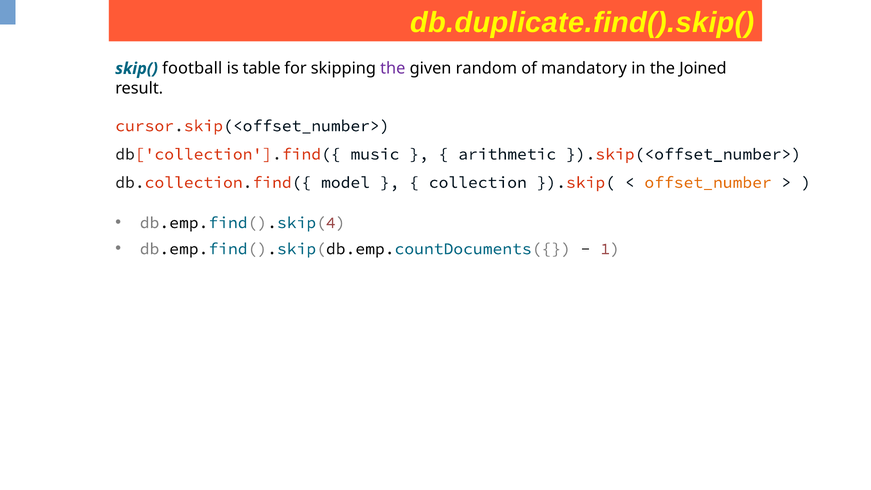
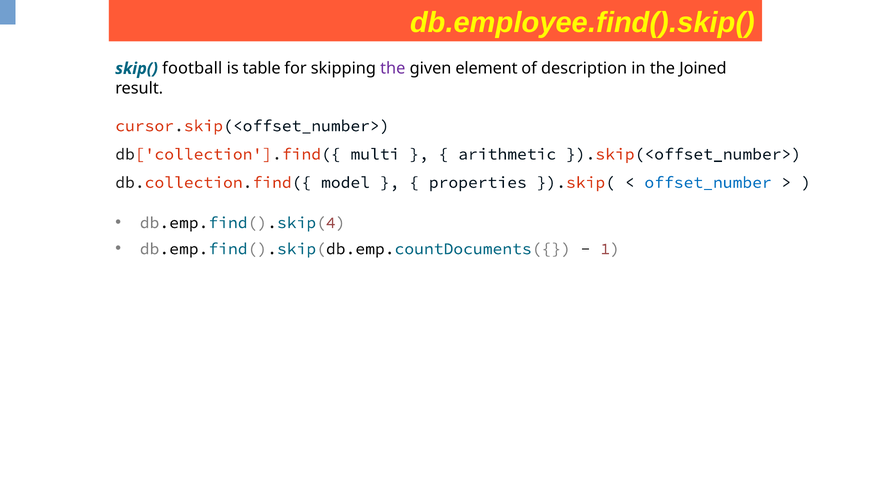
db.duplicate.find().skip(: db.duplicate.find().skip( -> db.employee.find().skip(
random: random -> element
mandatory: mandatory -> description
music: music -> multi
collection: collection -> properties
offset_number colour: orange -> blue
